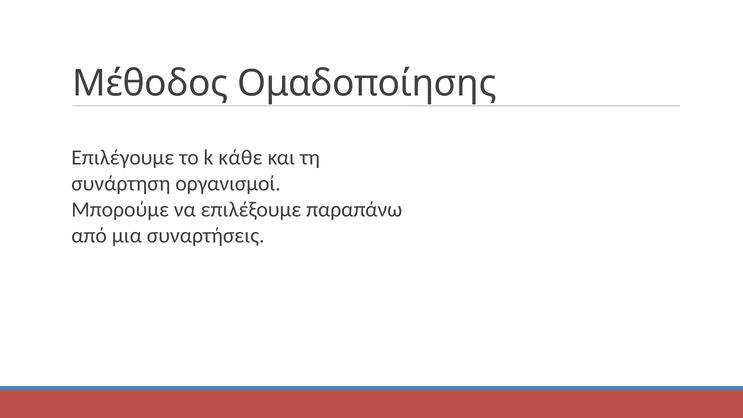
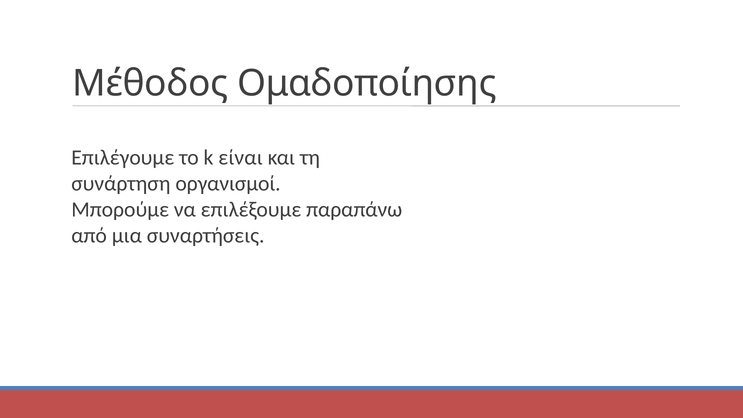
κάθε: κάθε -> είναι
